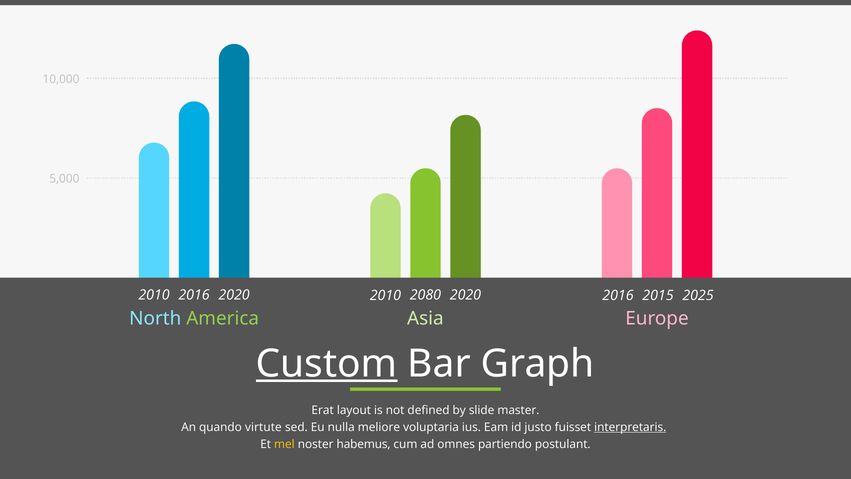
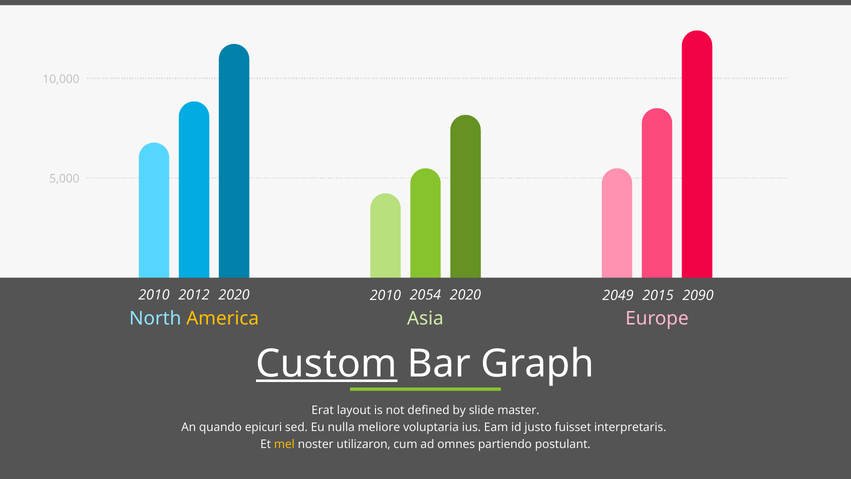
2010 2016: 2016 -> 2012
2080: 2080 -> 2054
2020 2016: 2016 -> 2049
2025: 2025 -> 2090
America colour: light green -> yellow
virtute: virtute -> epicuri
interpretaris underline: present -> none
habemus: habemus -> utilizaron
